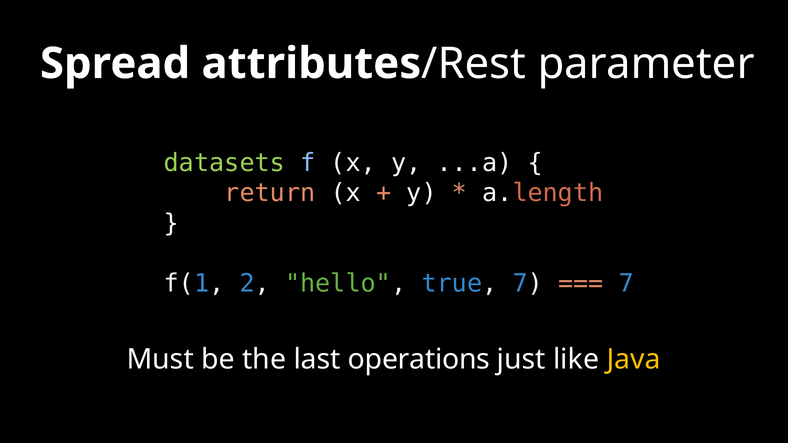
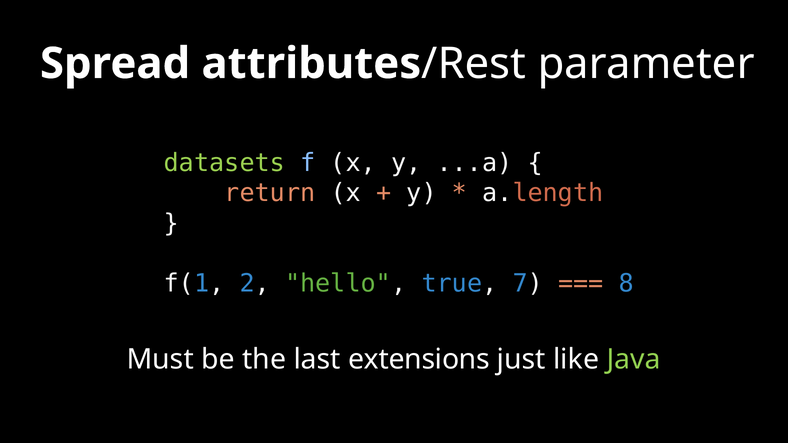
7 at (626, 284): 7 -> 8
operations: operations -> extensions
Java colour: yellow -> light green
